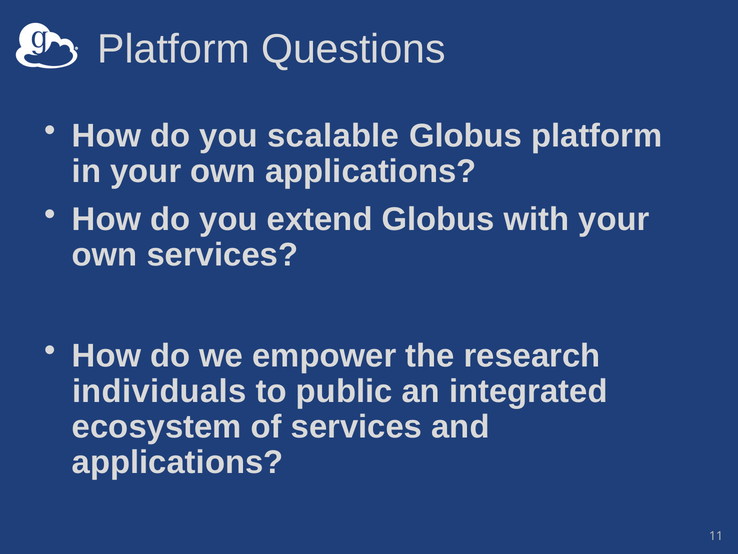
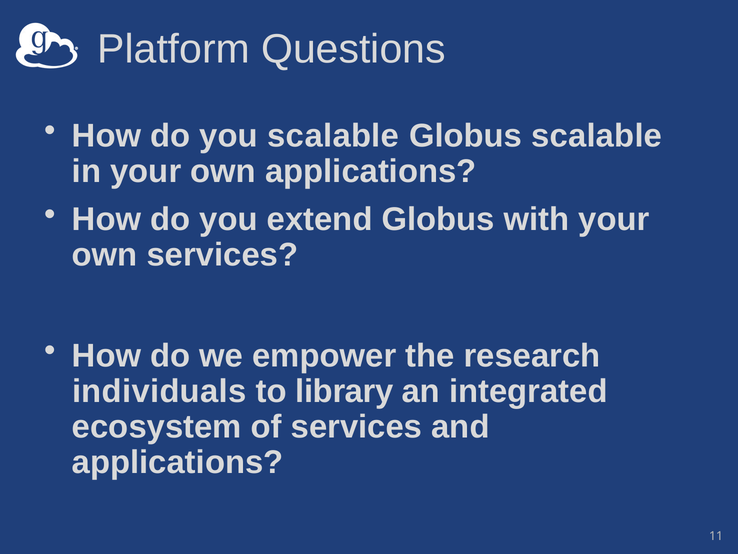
Globus platform: platform -> scalable
public: public -> library
